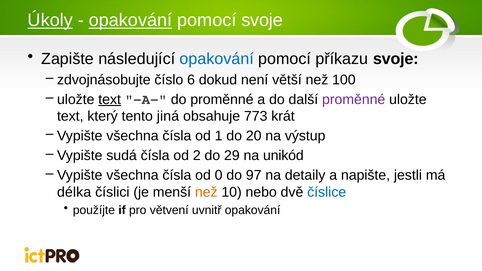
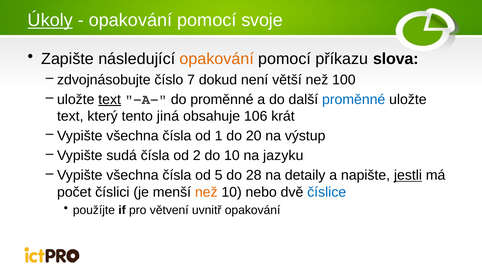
opakování at (130, 20) underline: present -> none
opakování at (217, 59) colour: blue -> orange
příkazu svoje: svoje -> slova
6: 6 -> 7
proměnné at (354, 99) colour: purple -> blue
773: 773 -> 106
do 29: 29 -> 10
unikód: unikód -> jazyku
0: 0 -> 5
97: 97 -> 28
jestli underline: none -> present
délka: délka -> počet
